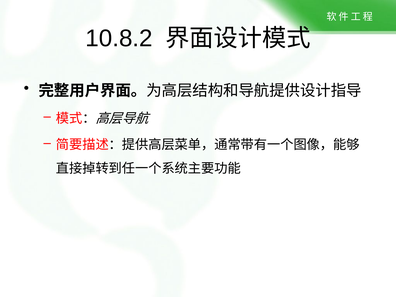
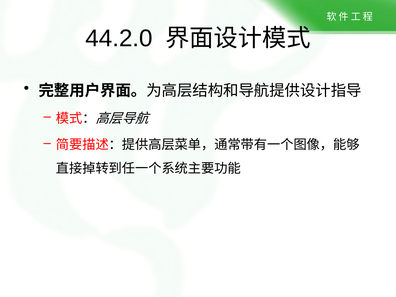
10.8.2: 10.8.2 -> 44.2.0
